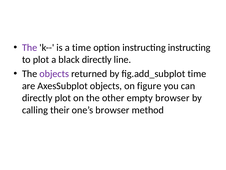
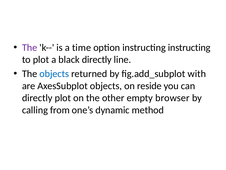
objects at (54, 74) colour: purple -> blue
fig.add_subplot time: time -> with
figure: figure -> reside
their: their -> from
one’s browser: browser -> dynamic
